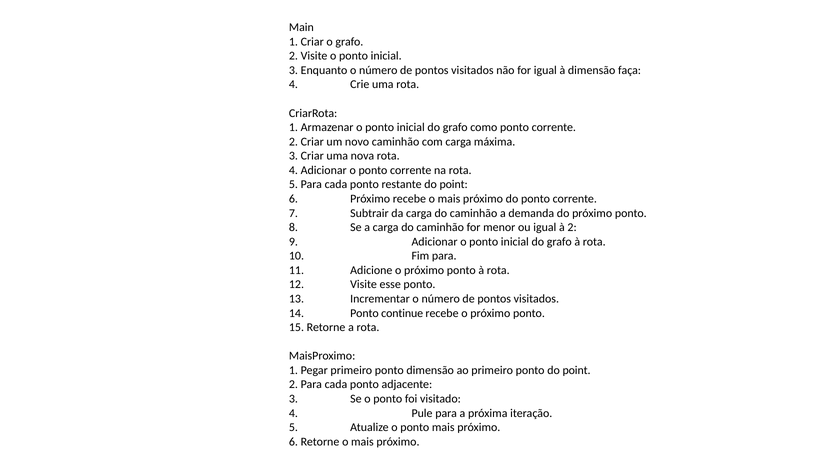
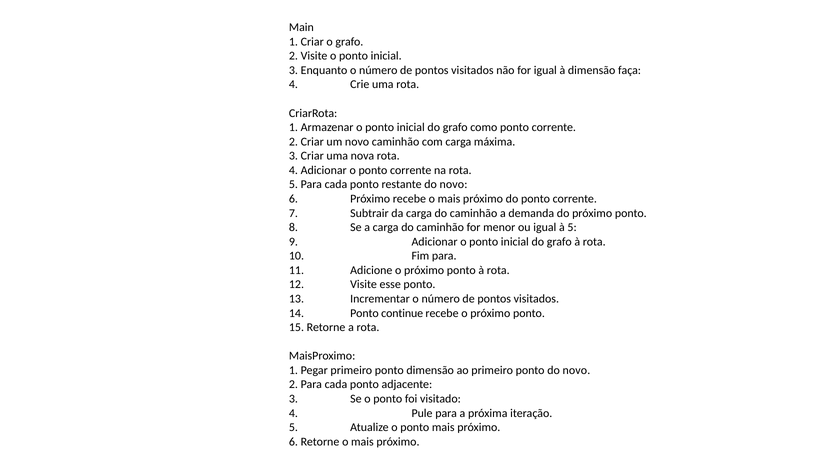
restante do point: point -> novo
à 2: 2 -> 5
ponto do point: point -> novo
